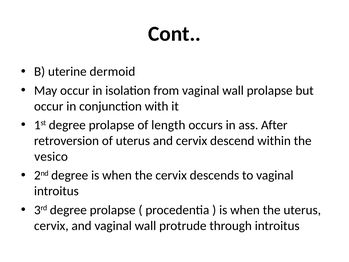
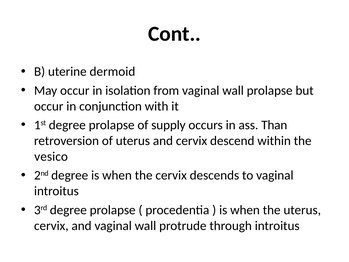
length: length -> supply
After: After -> Than
